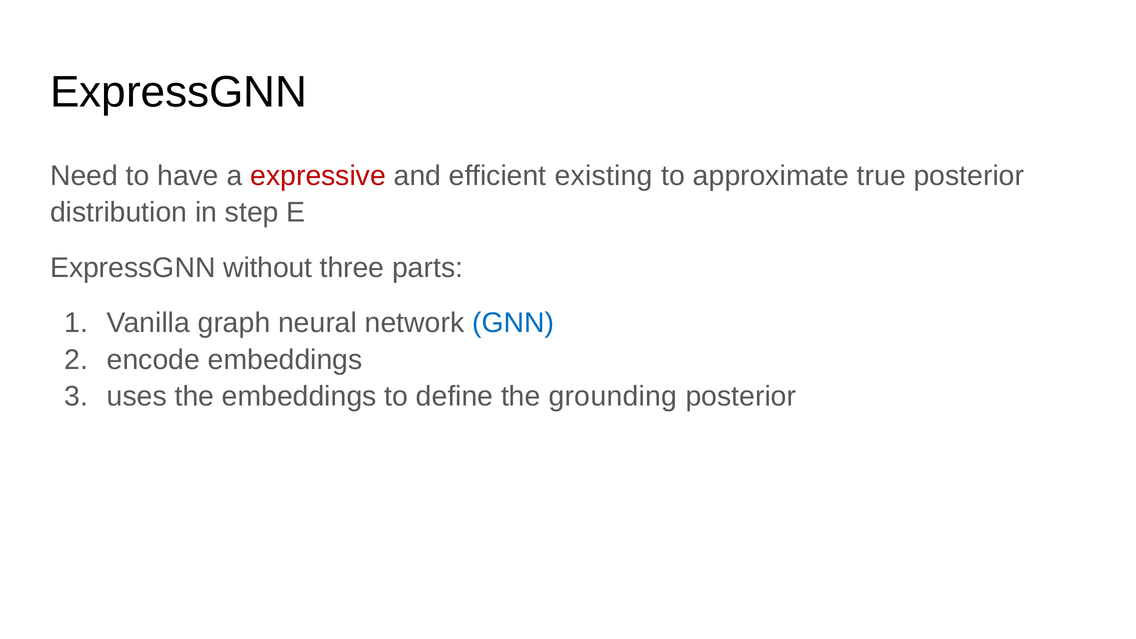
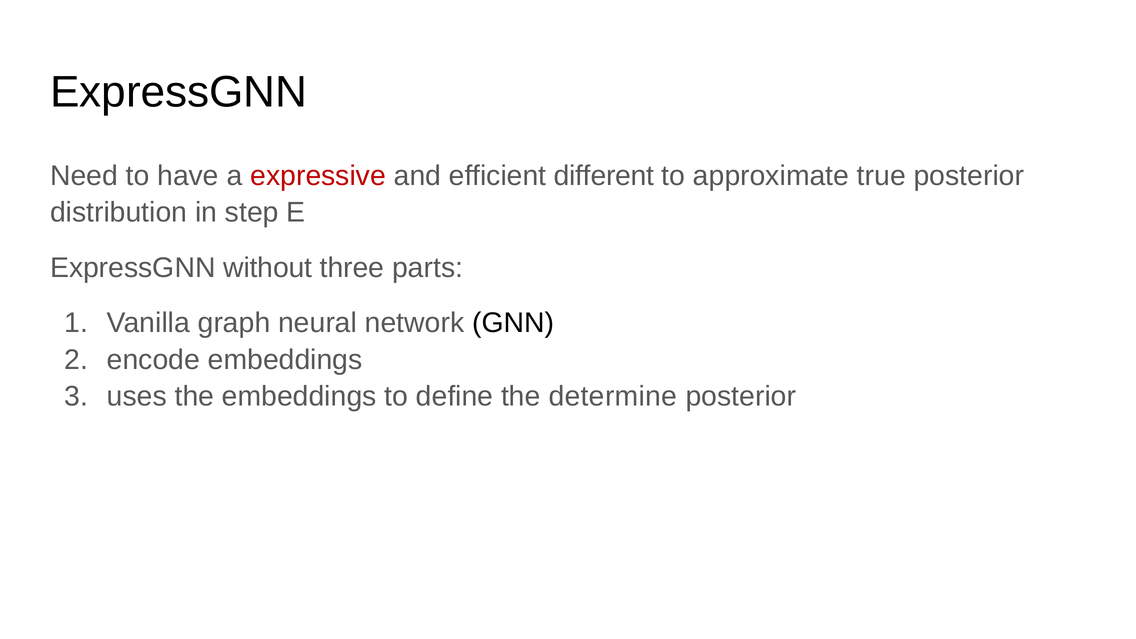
existing: existing -> different
GNN colour: blue -> black
grounding: grounding -> determine
